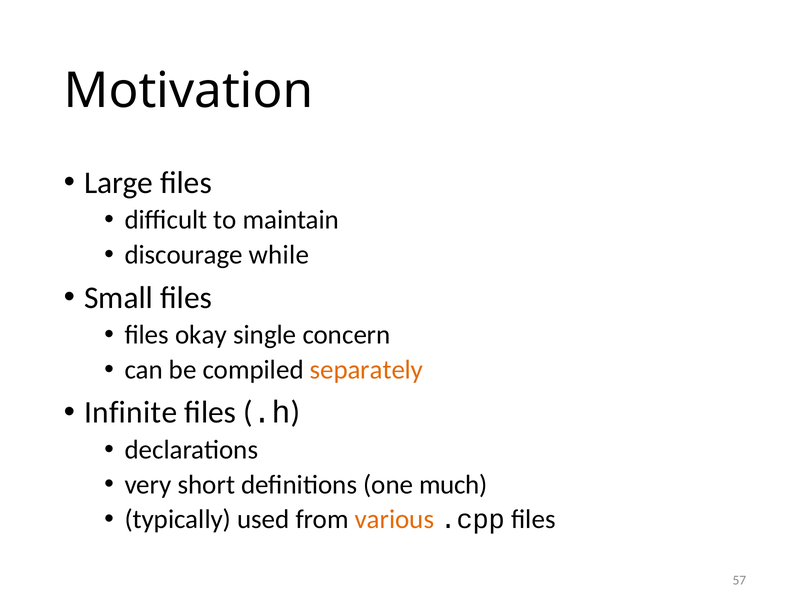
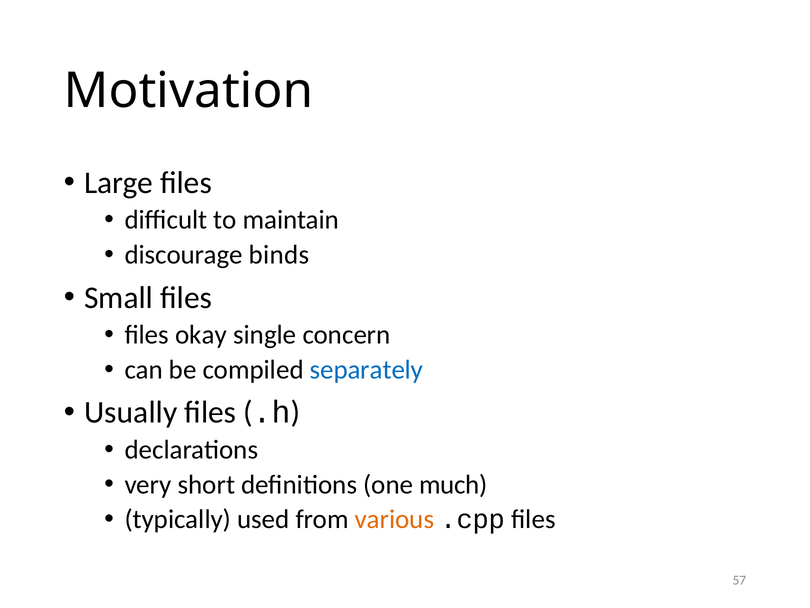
while: while -> binds
separately colour: orange -> blue
Infinite: Infinite -> Usually
